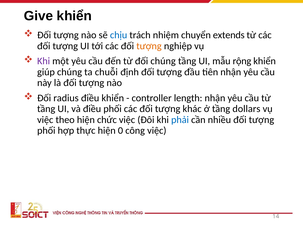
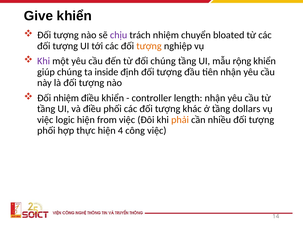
chịu colour: blue -> purple
extends: extends -> bloated
chuỗi: chuỗi -> inside
Đối radius: radius -> nhiệm
theo: theo -> logic
chức: chức -> from
phải colour: blue -> orange
0: 0 -> 4
